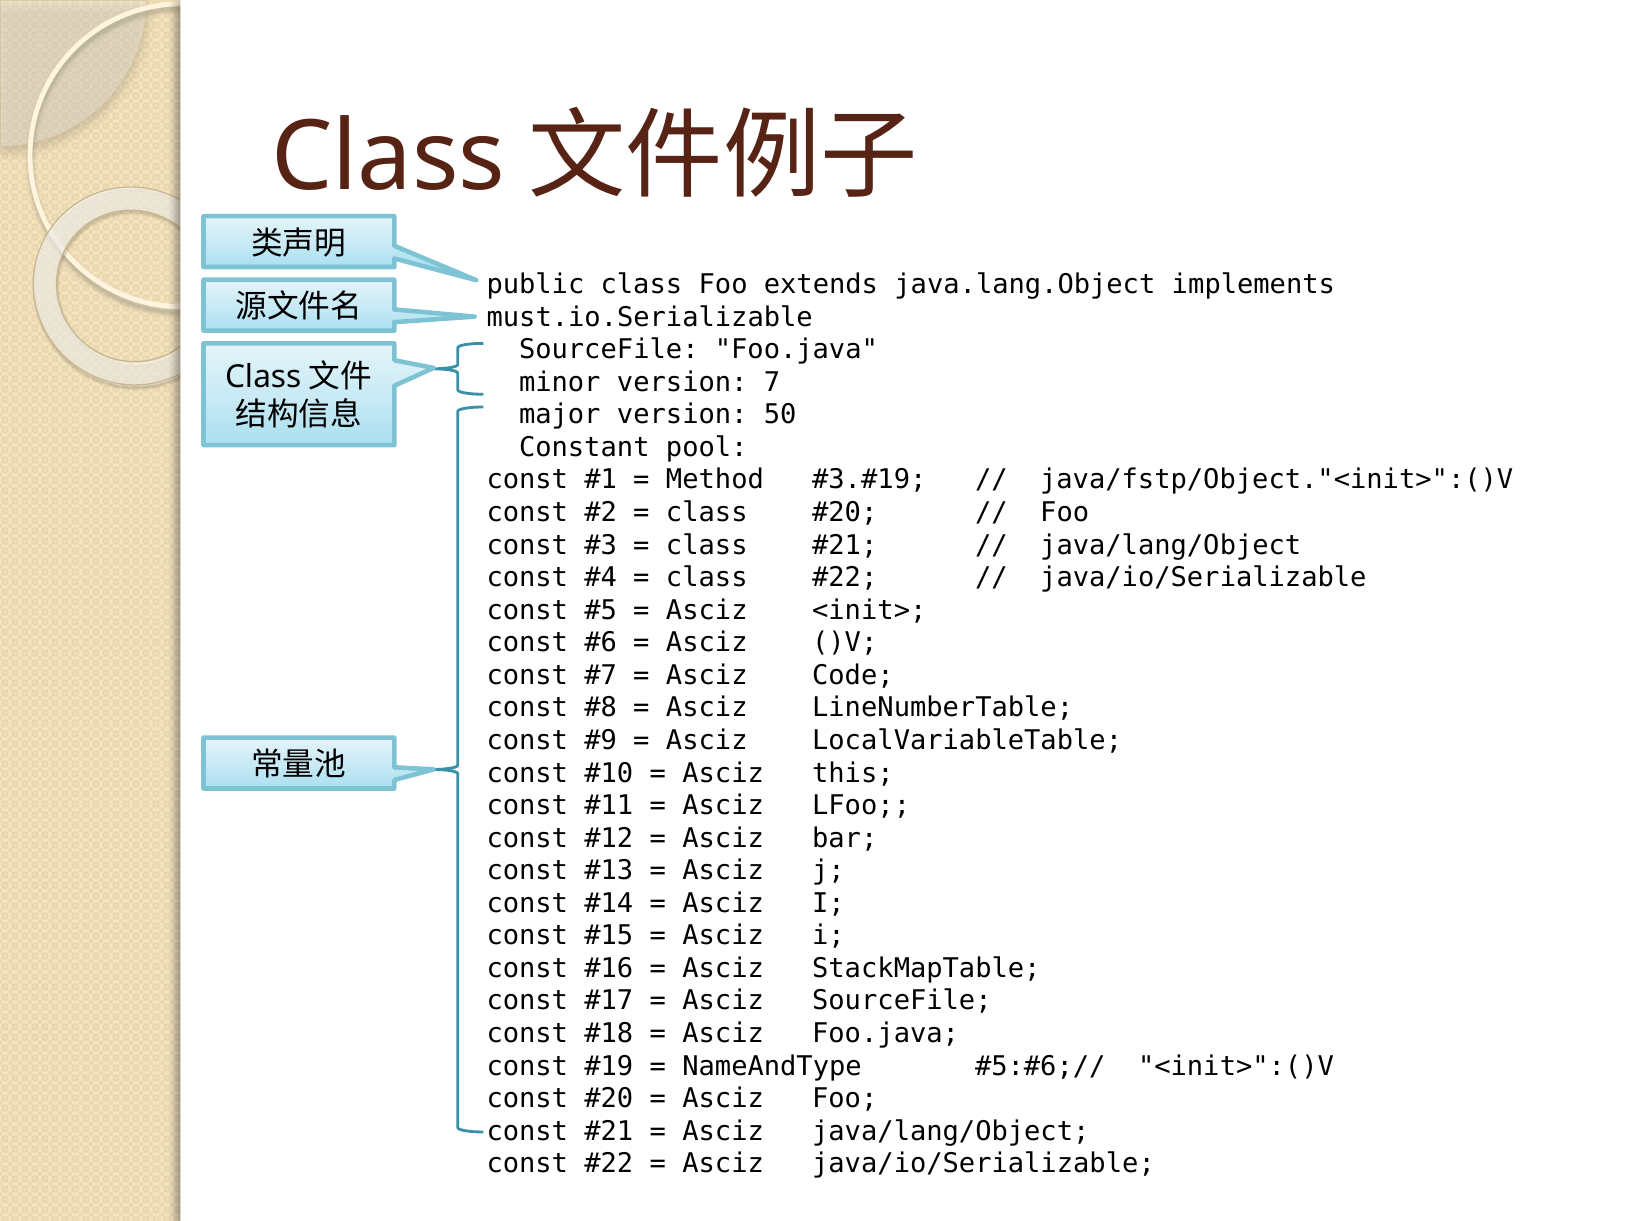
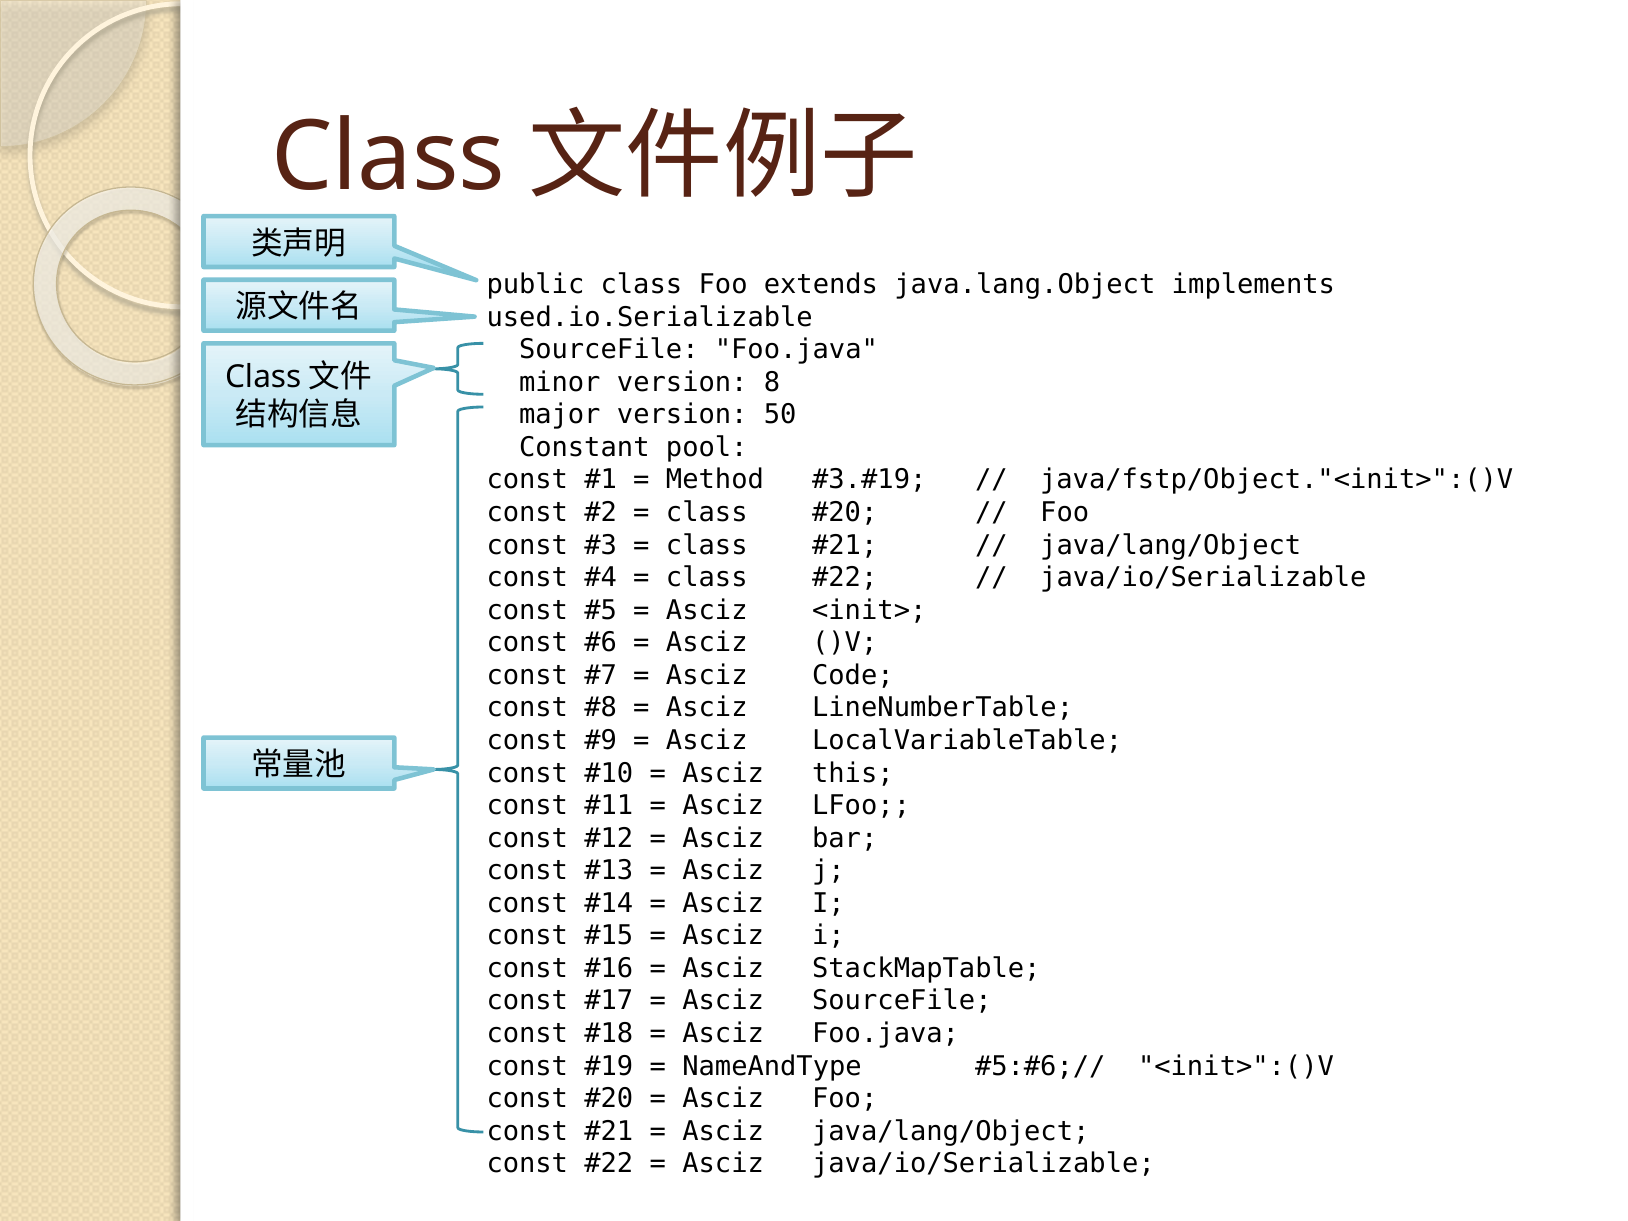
must.io.Serializable: must.io.Serializable -> used.io.Serializable
7: 7 -> 8
